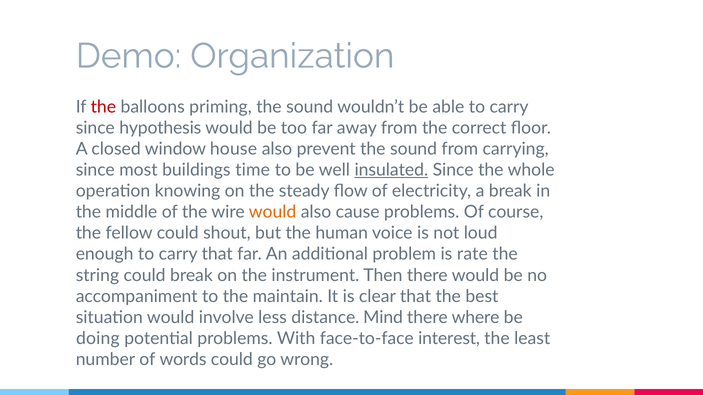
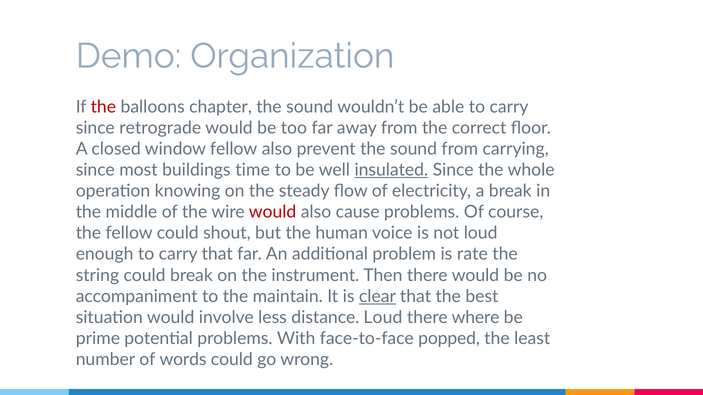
priming: priming -> chapter
hypothesis: hypothesis -> retrograde
window house: house -> fellow
would at (273, 212) colour: orange -> red
clear underline: none -> present
distance Mind: Mind -> Loud
doing: doing -> prime
interest: interest -> popped
